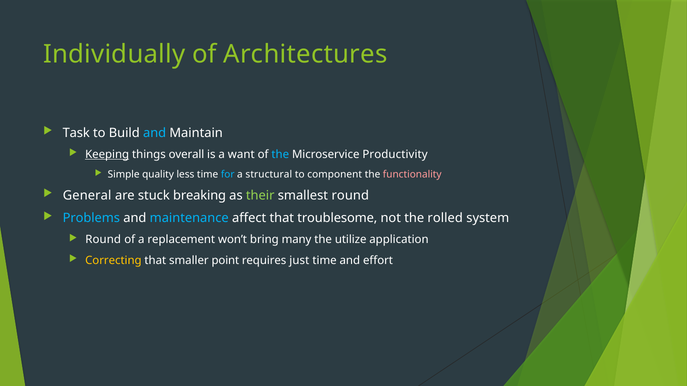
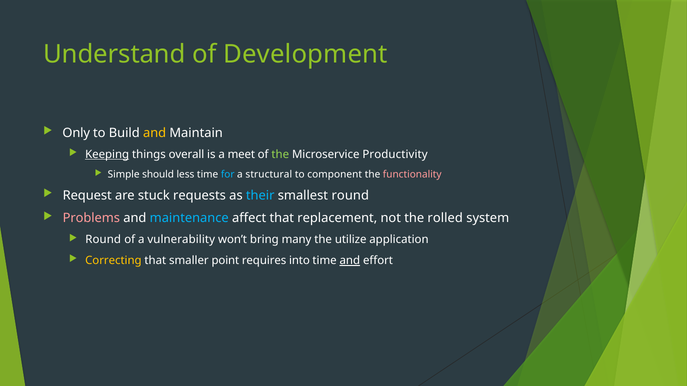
Individually: Individually -> Understand
Architectures: Architectures -> Development
Task: Task -> Only
and at (155, 133) colour: light blue -> yellow
want: want -> meet
the at (280, 155) colour: light blue -> light green
quality: quality -> should
General: General -> Request
breaking: breaking -> requests
their colour: light green -> light blue
Problems colour: light blue -> pink
troublesome: troublesome -> replacement
replacement: replacement -> vulnerability
just: just -> into
and at (350, 261) underline: none -> present
